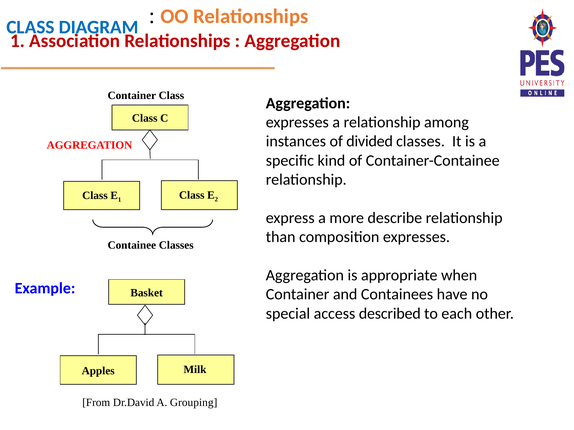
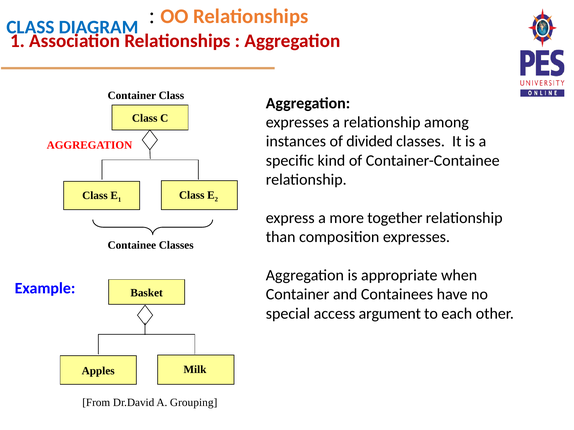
describe: describe -> together
described: described -> argument
